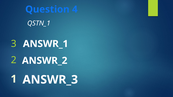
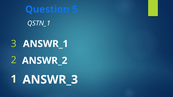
4: 4 -> 5
